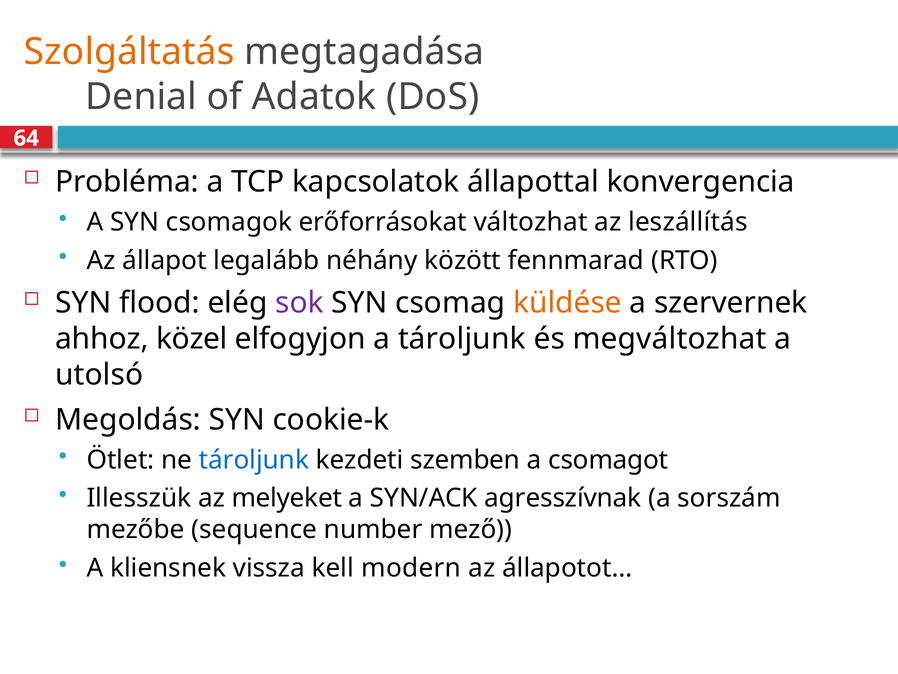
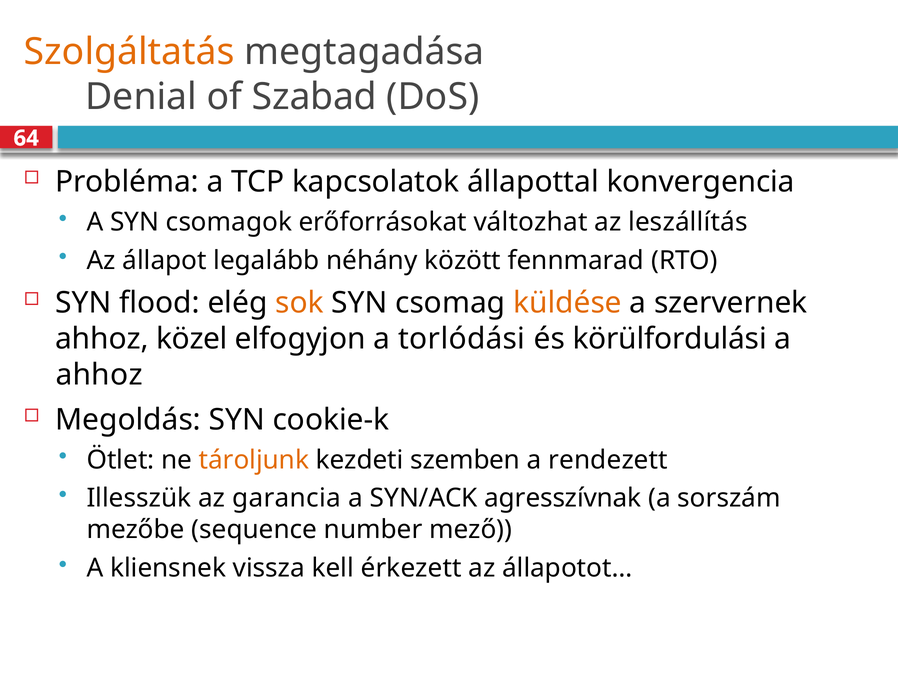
Adatok: Adatok -> Szabad
sok colour: purple -> orange
a tároljunk: tároljunk -> torlódási
megváltozhat: megváltozhat -> körülfordulási
utolsó at (99, 375): utolsó -> ahhoz
tároljunk at (254, 460) colour: blue -> orange
csomagot: csomagot -> rendezett
melyeket: melyeket -> garancia
modern: modern -> érkezett
